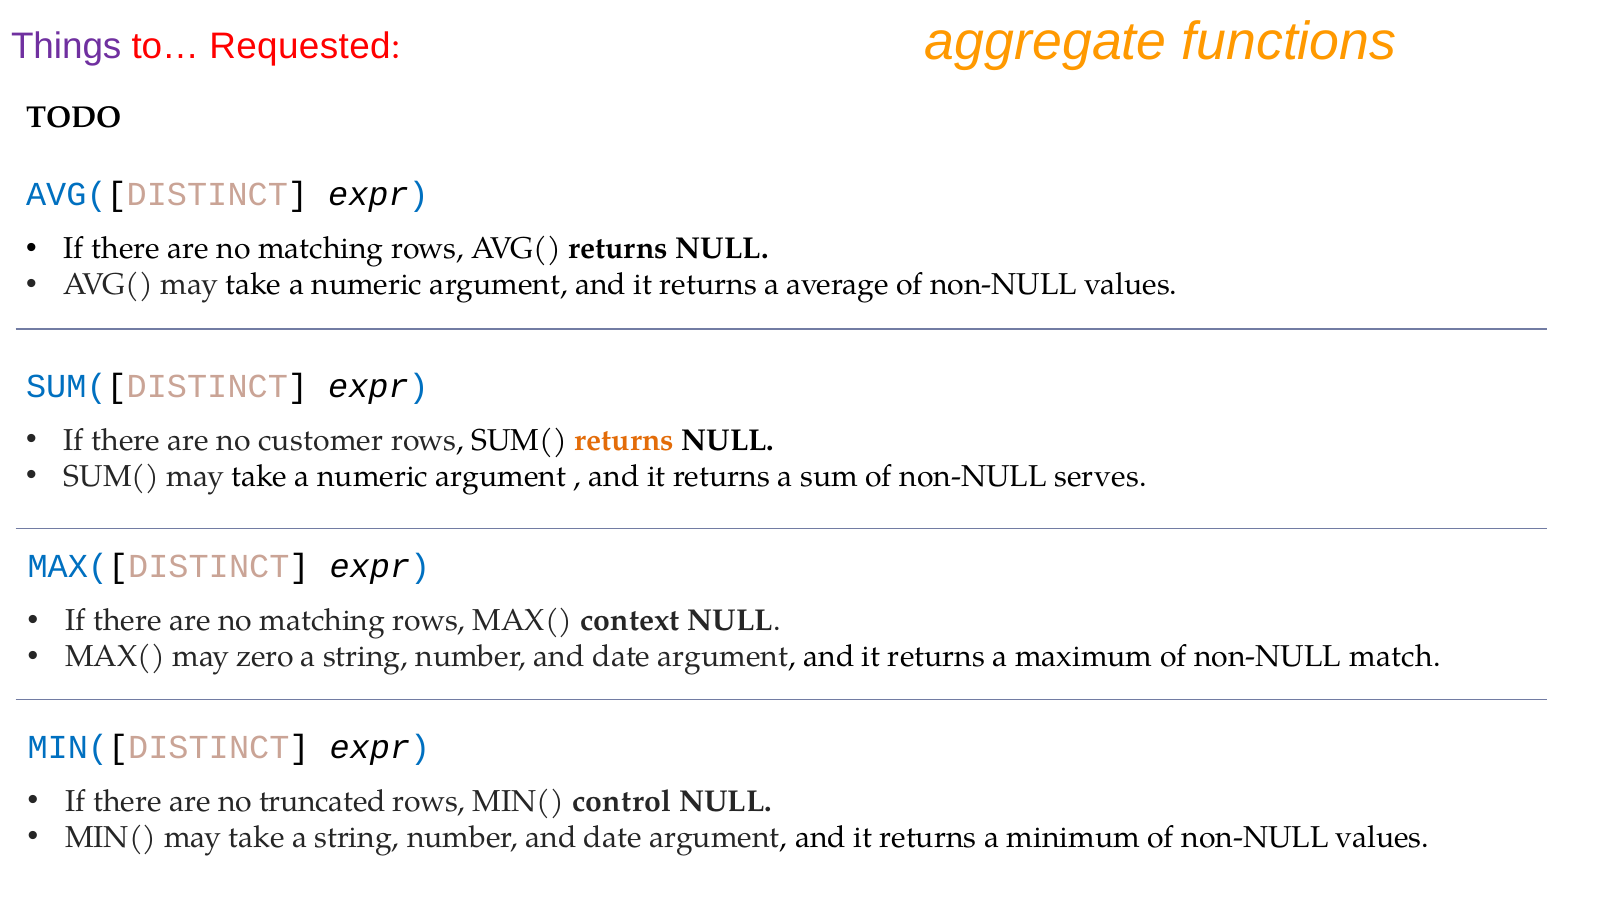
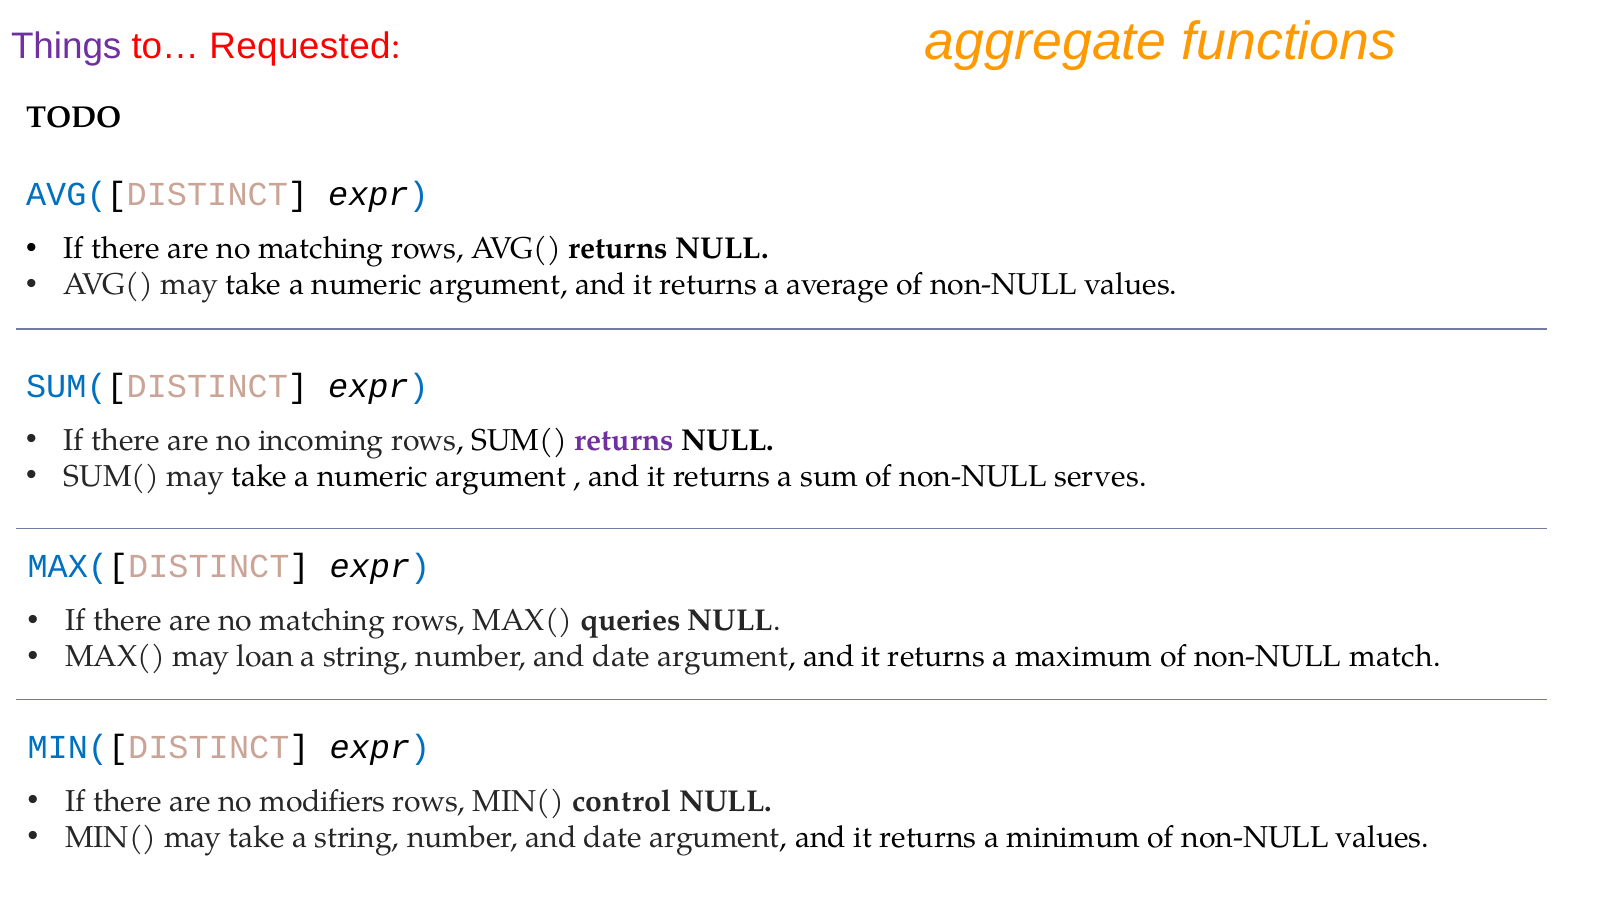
customer: customer -> incoming
returns at (624, 441) colour: orange -> purple
context: context -> queries
zero: zero -> loan
truncated: truncated -> modifiers
